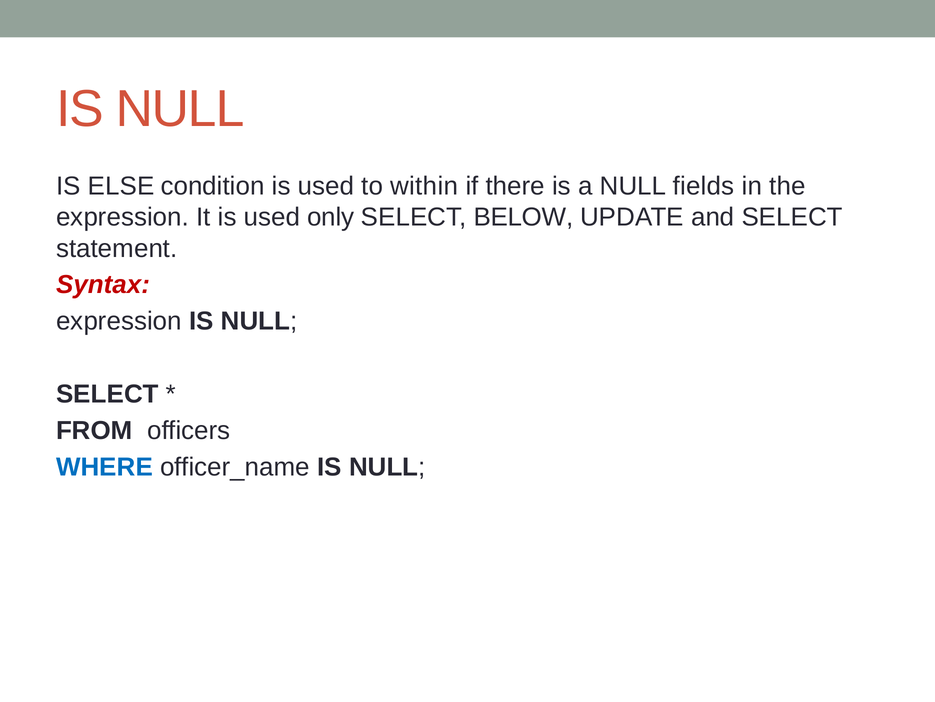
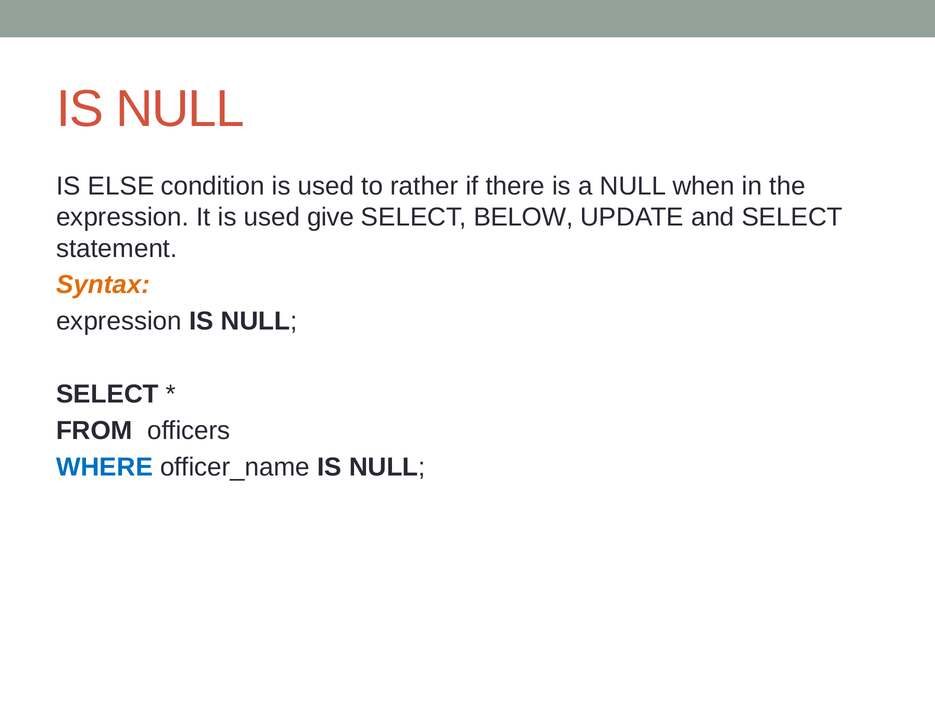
within: within -> rather
fields: fields -> when
only: only -> give
Syntax colour: red -> orange
